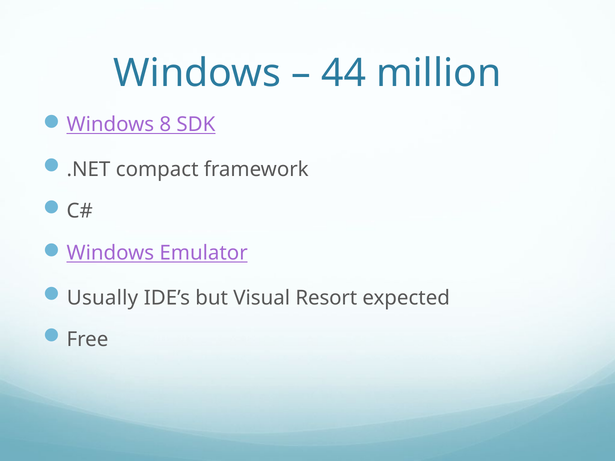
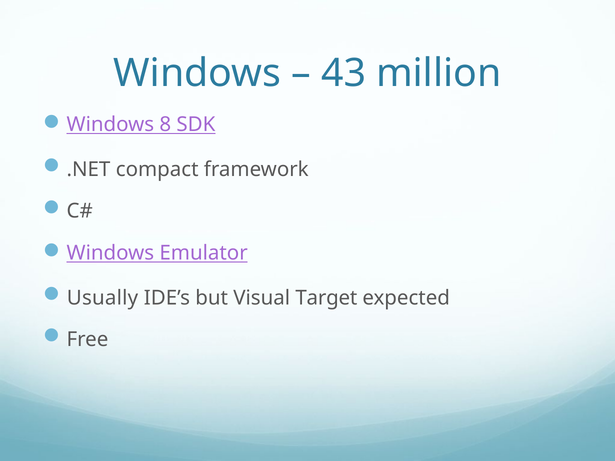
44: 44 -> 43
Resort: Resort -> Target
